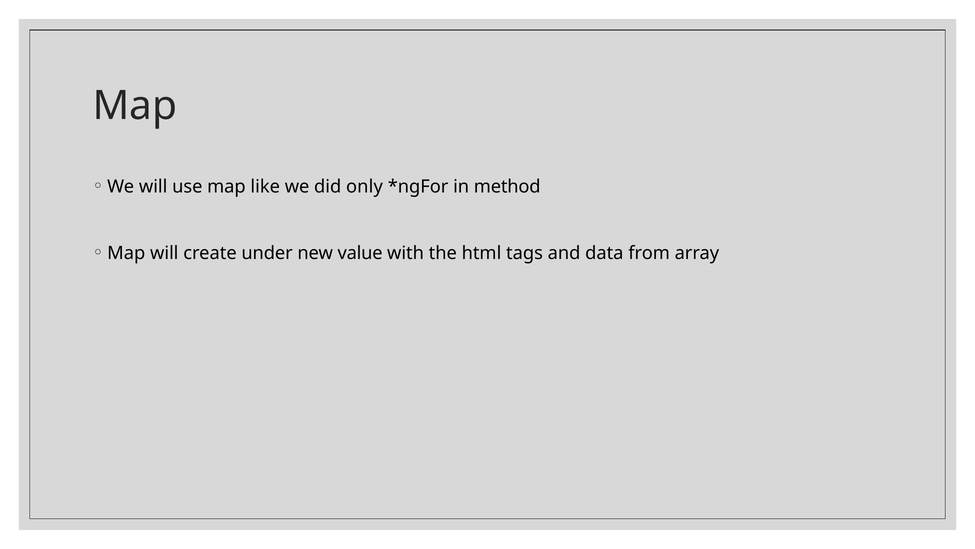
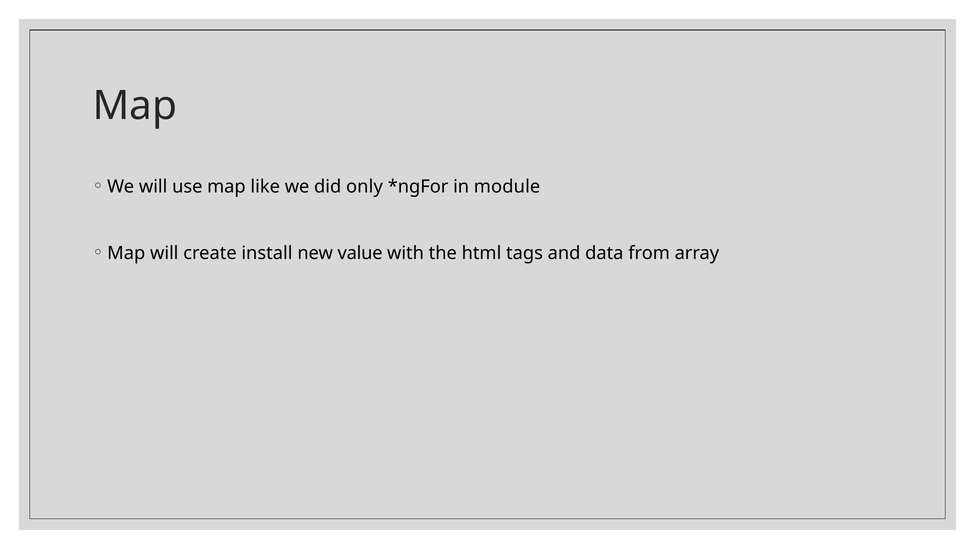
method: method -> module
under: under -> install
